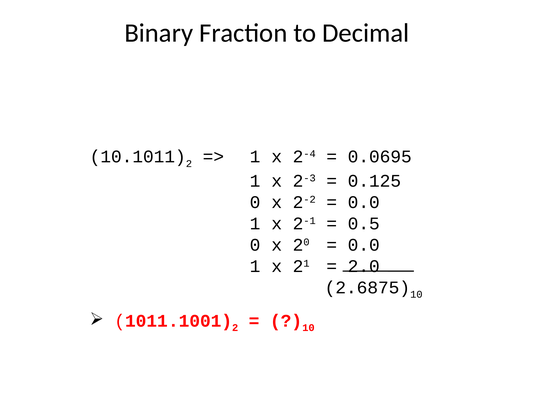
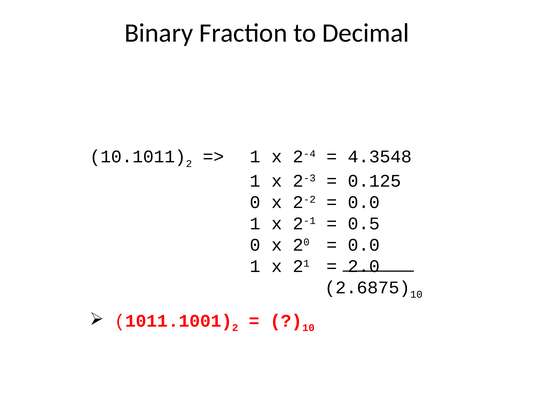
0.0695: 0.0695 -> 4.3548
